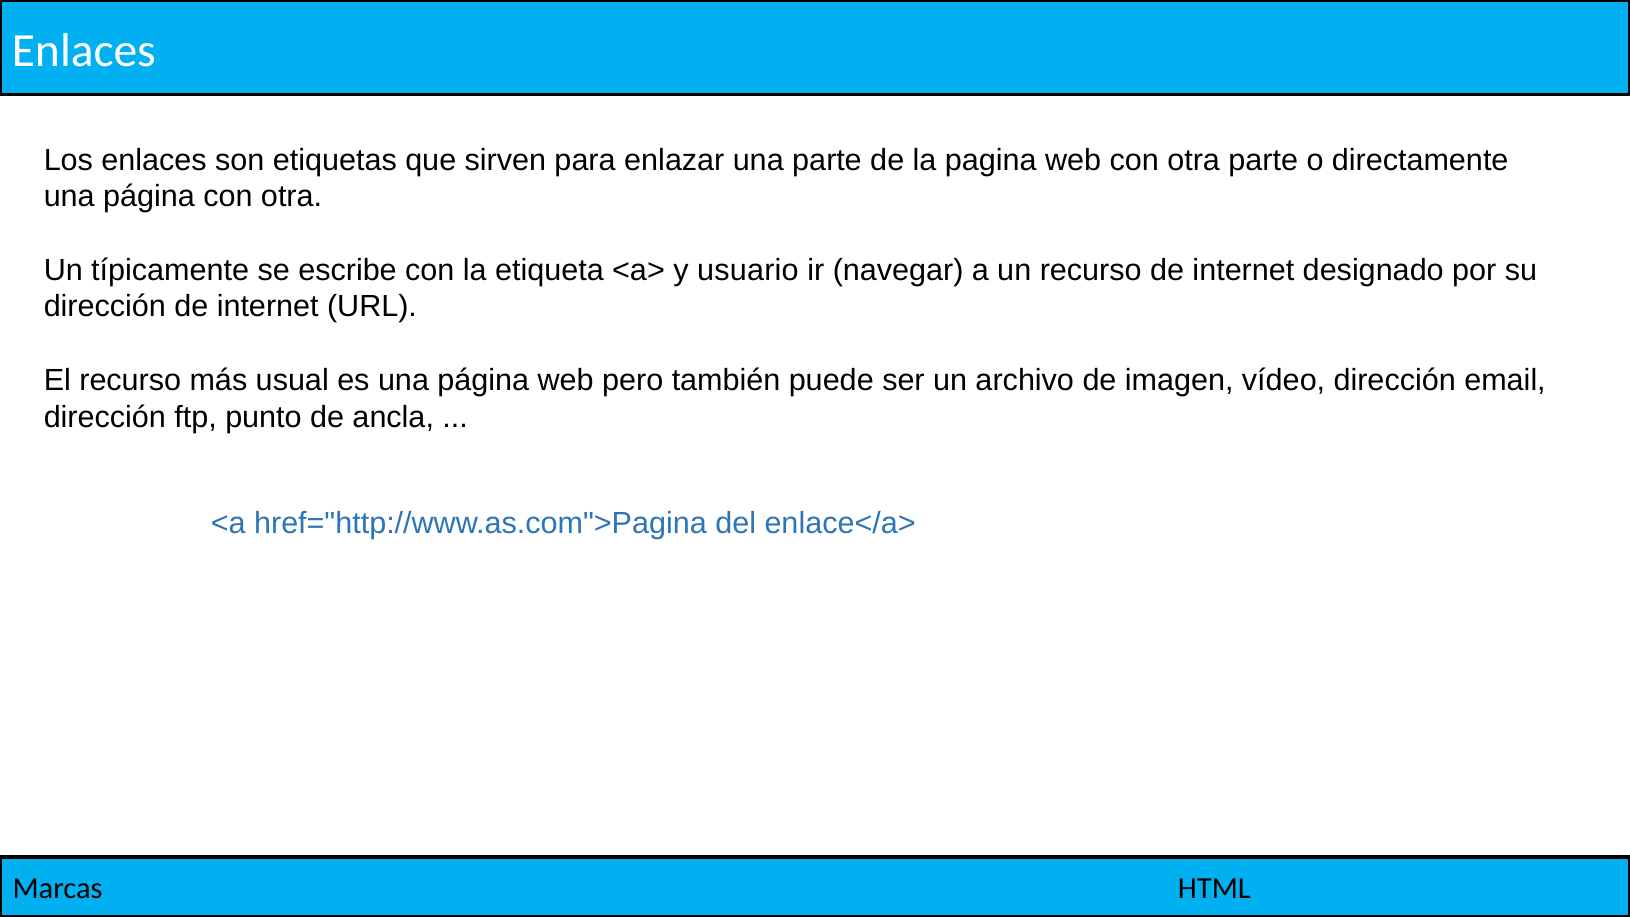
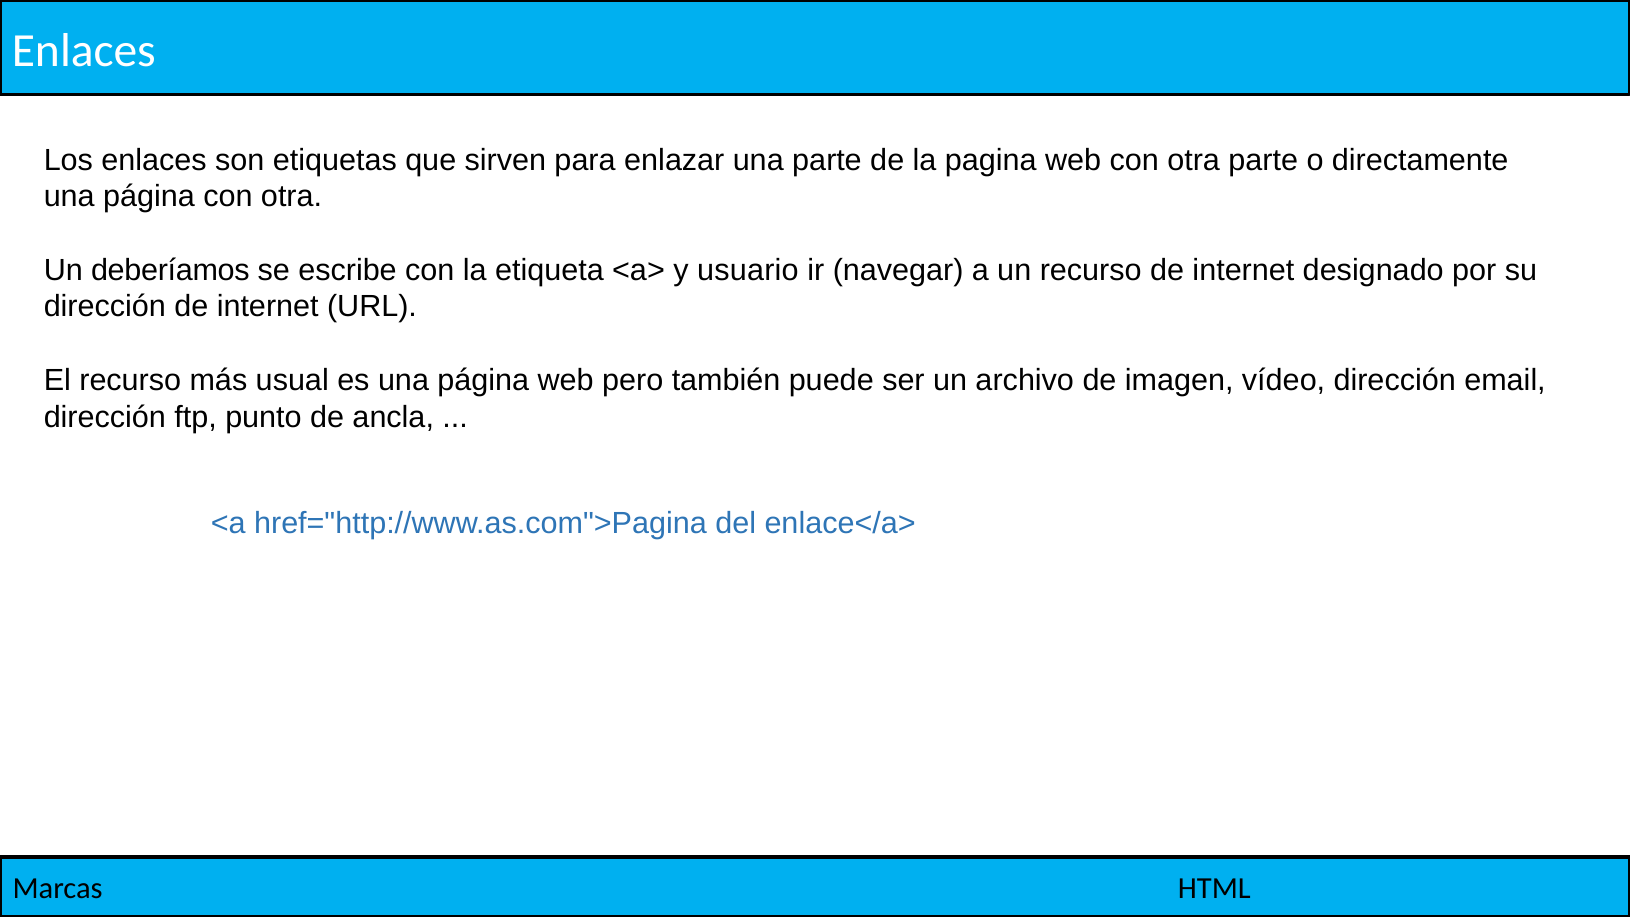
típicamente: típicamente -> deberíamos
